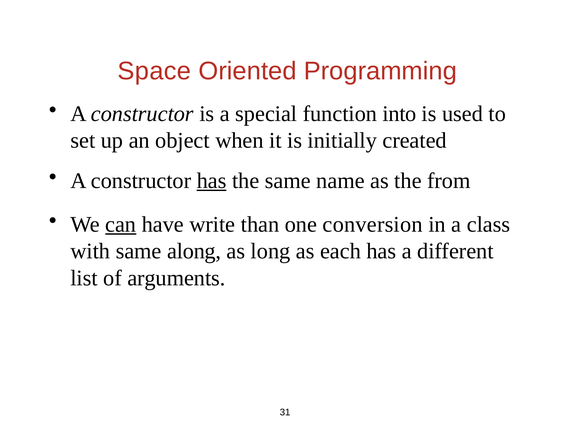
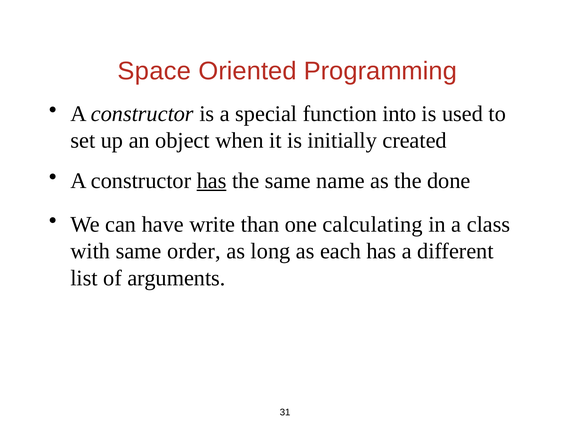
from: from -> done
can underline: present -> none
conversion: conversion -> calculating
along: along -> order
